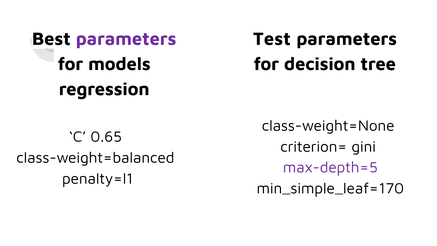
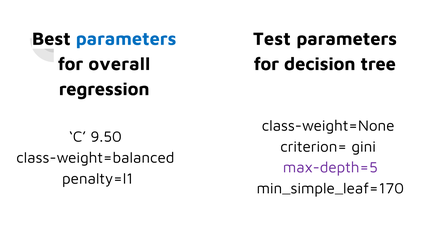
parameters at (126, 39) colour: purple -> blue
models: models -> overall
0.65: 0.65 -> 9.50
